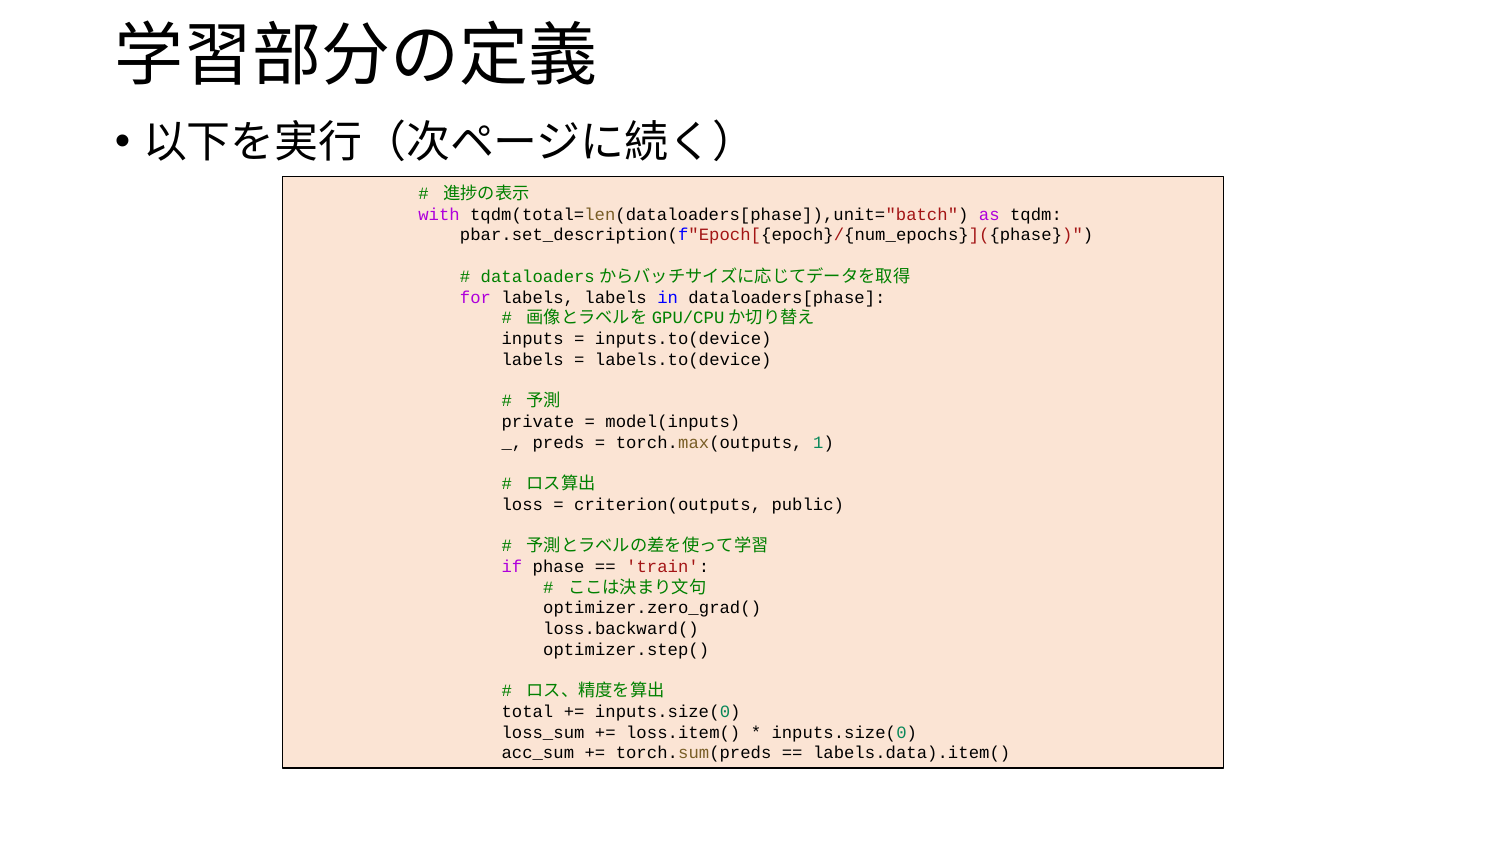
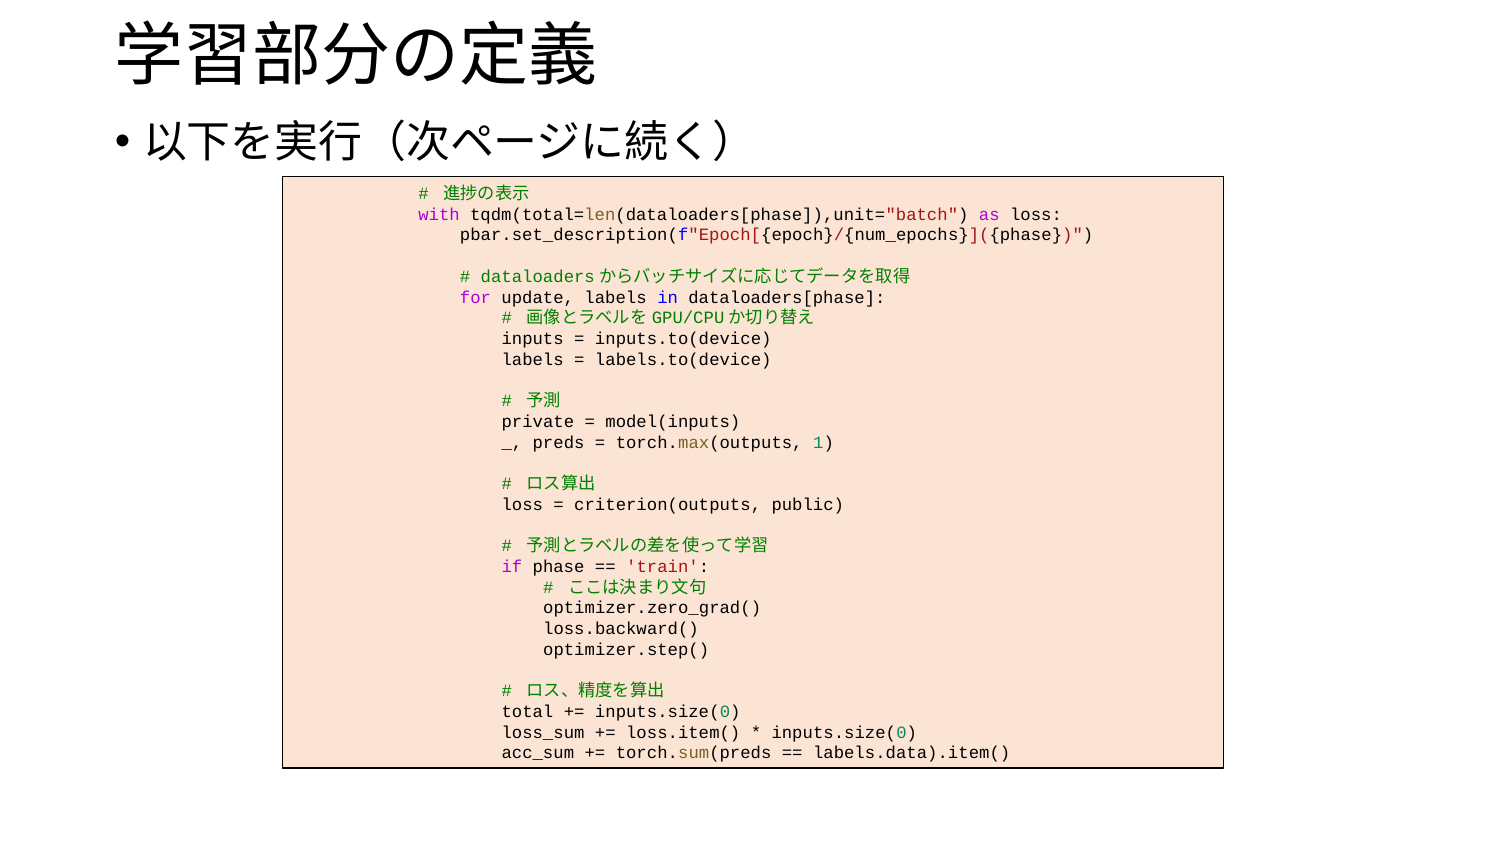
as tqdm: tqdm -> loss
for labels: labels -> update
